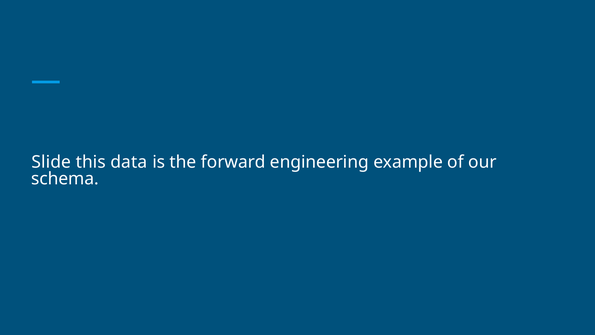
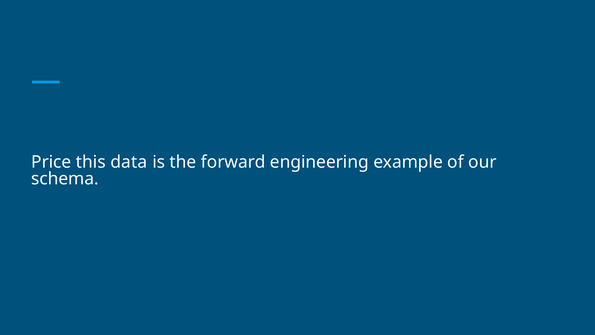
Slide: Slide -> Price
